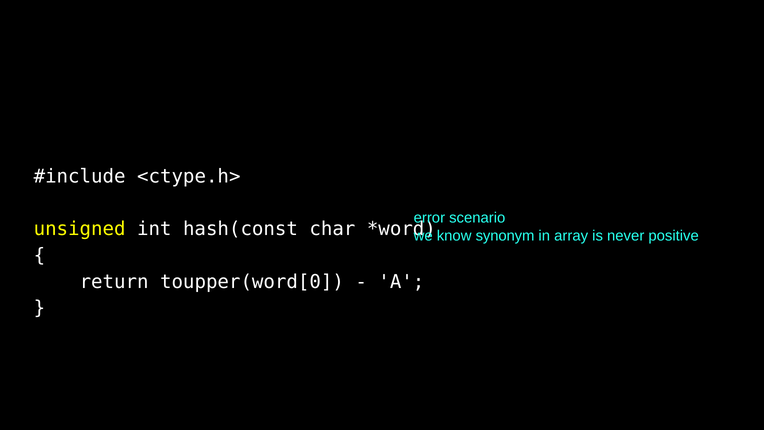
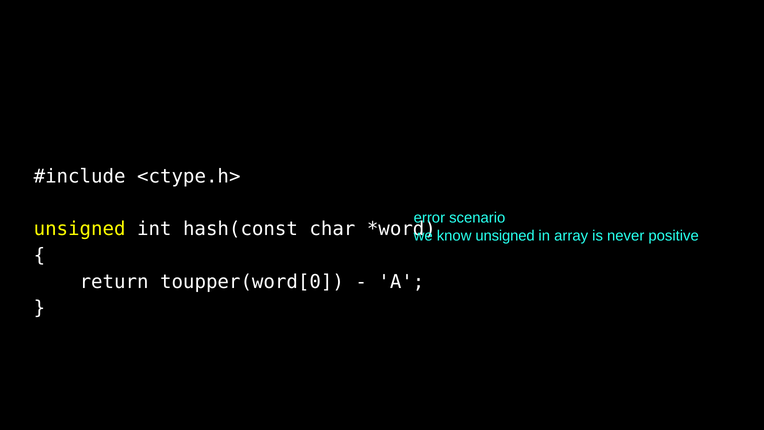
know synonym: synonym -> unsigned
